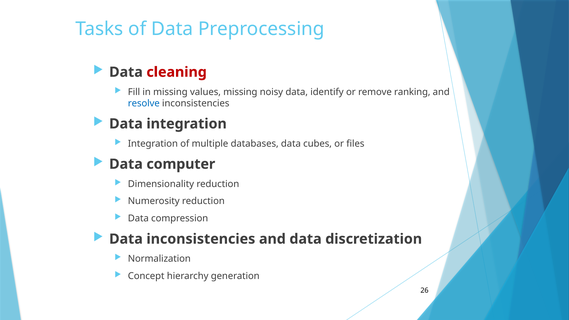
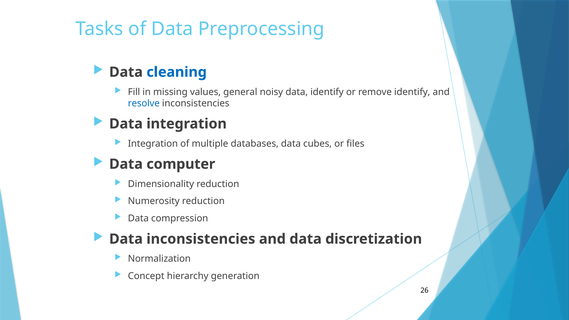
cleaning colour: red -> blue
values missing: missing -> general
remove ranking: ranking -> identify
